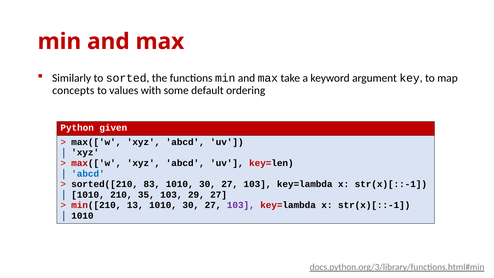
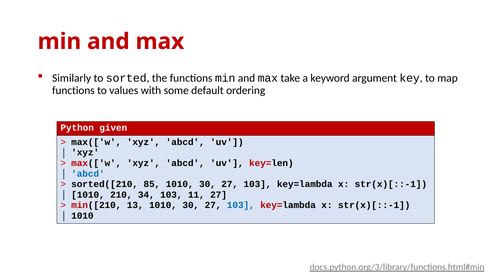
concepts at (73, 90): concepts -> functions
83: 83 -> 85
35: 35 -> 34
29: 29 -> 11
103 at (241, 205) colour: purple -> blue
